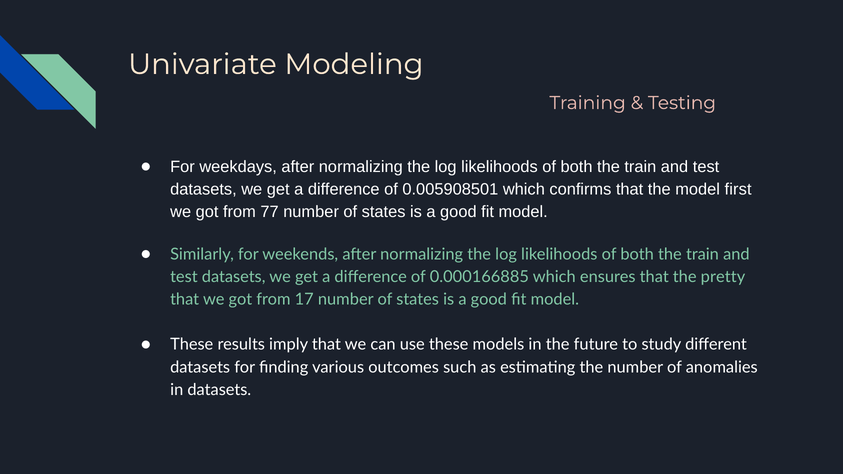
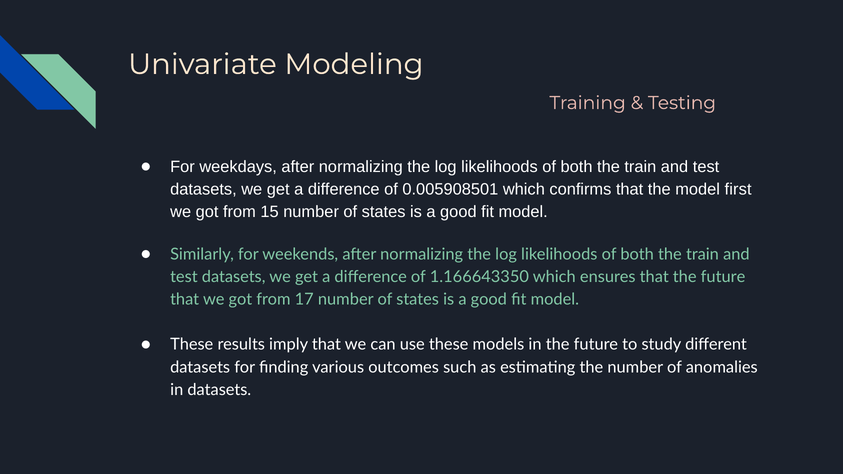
77: 77 -> 15
0.000166885: 0.000166885 -> 1.166643350
that the pretty: pretty -> future
